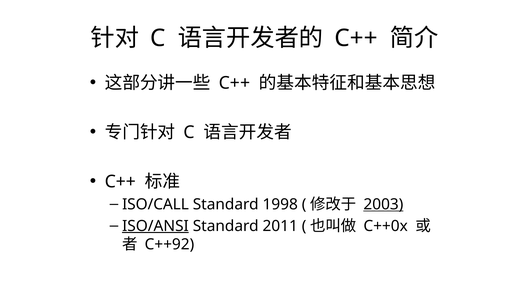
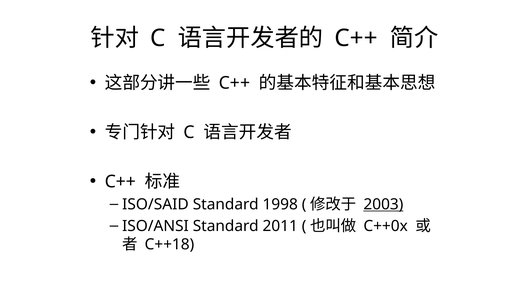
ISO/CALL: ISO/CALL -> ISO/SAID
ISO/ANSI underline: present -> none
C++92: C++92 -> C++18
